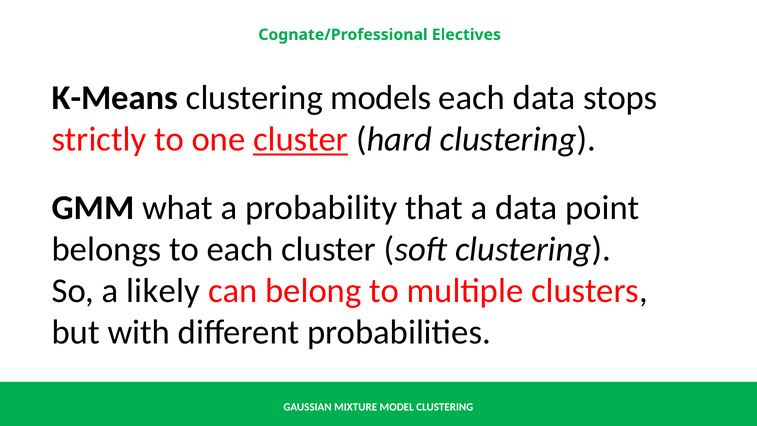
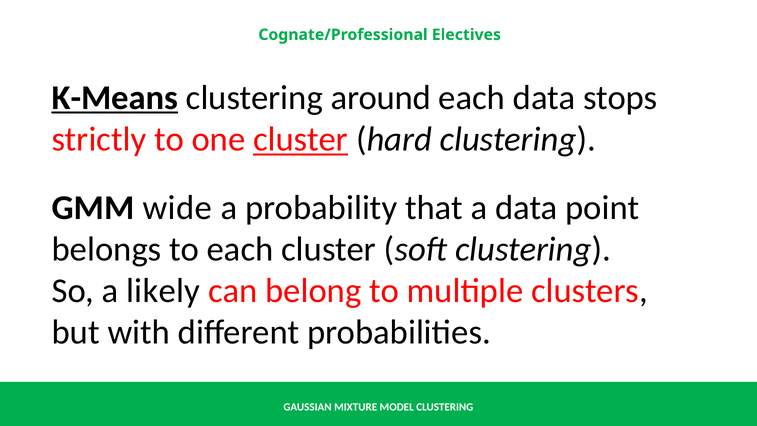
K-Means underline: none -> present
models: models -> around
what: what -> wide
